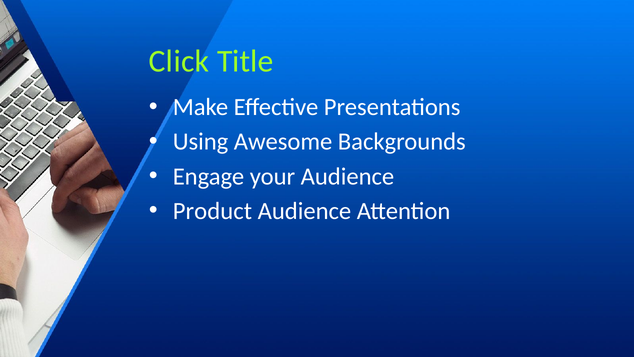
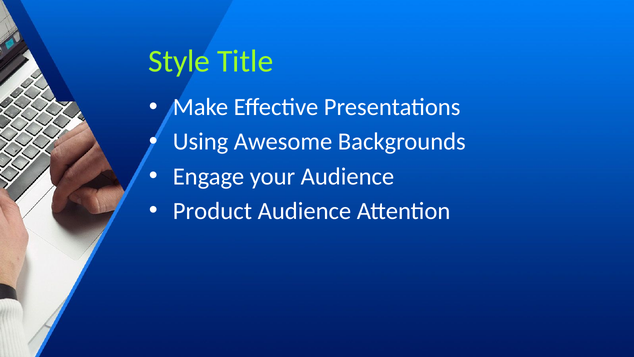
Click: Click -> Style
